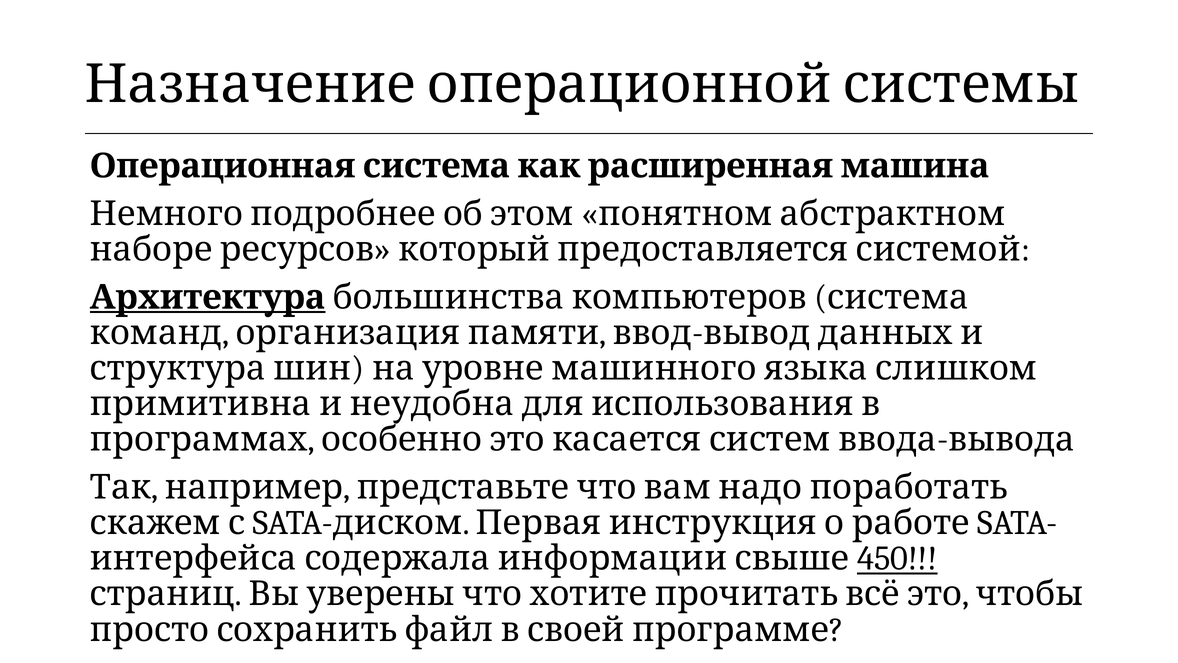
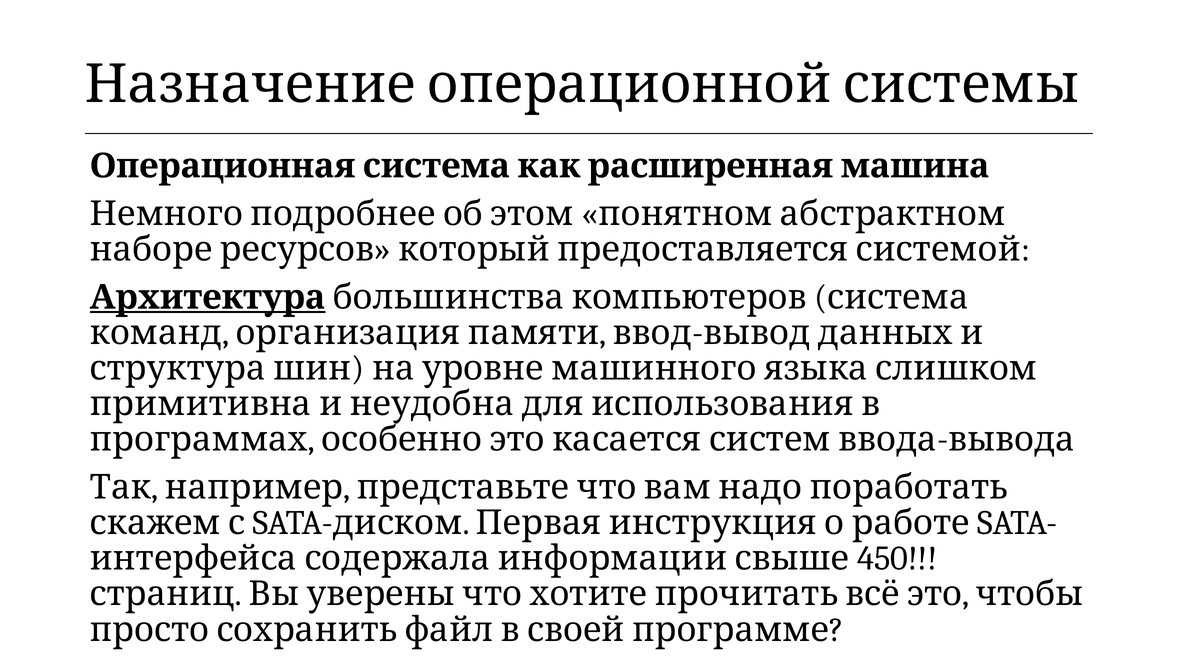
450 underline: present -> none
